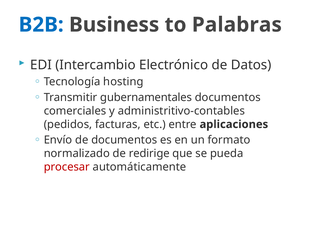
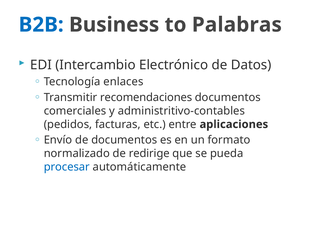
hosting: hosting -> enlaces
gubernamentales: gubernamentales -> recomendaciones
procesar colour: red -> blue
